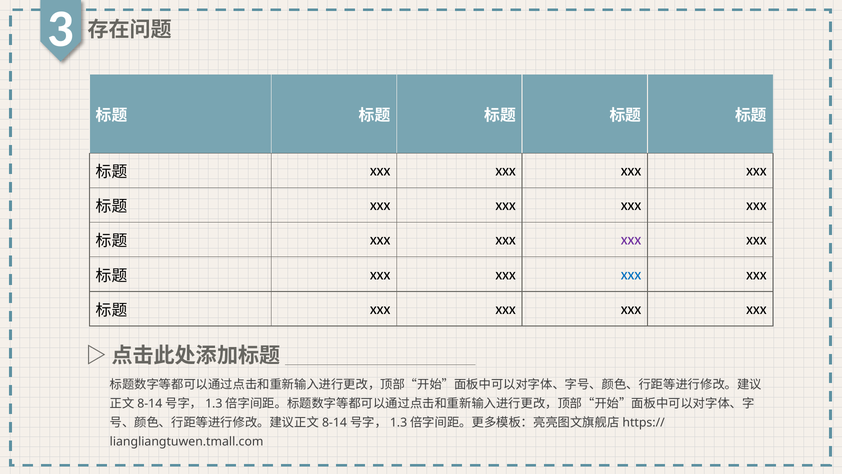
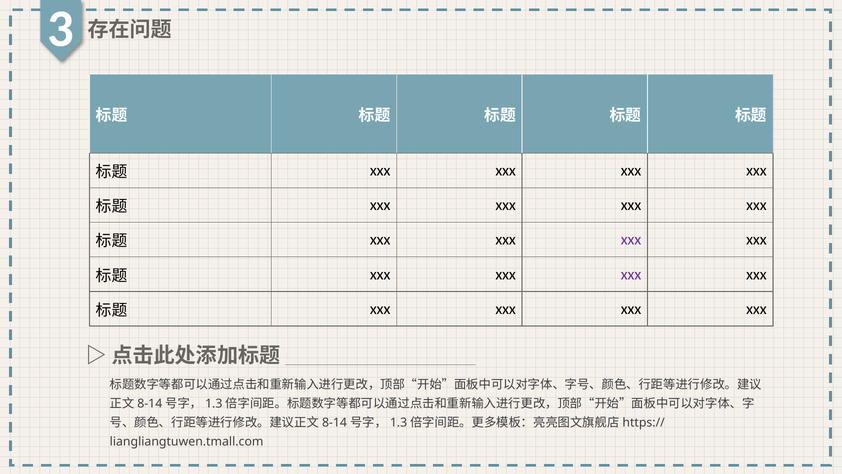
xxx at (631, 274) colour: blue -> purple
